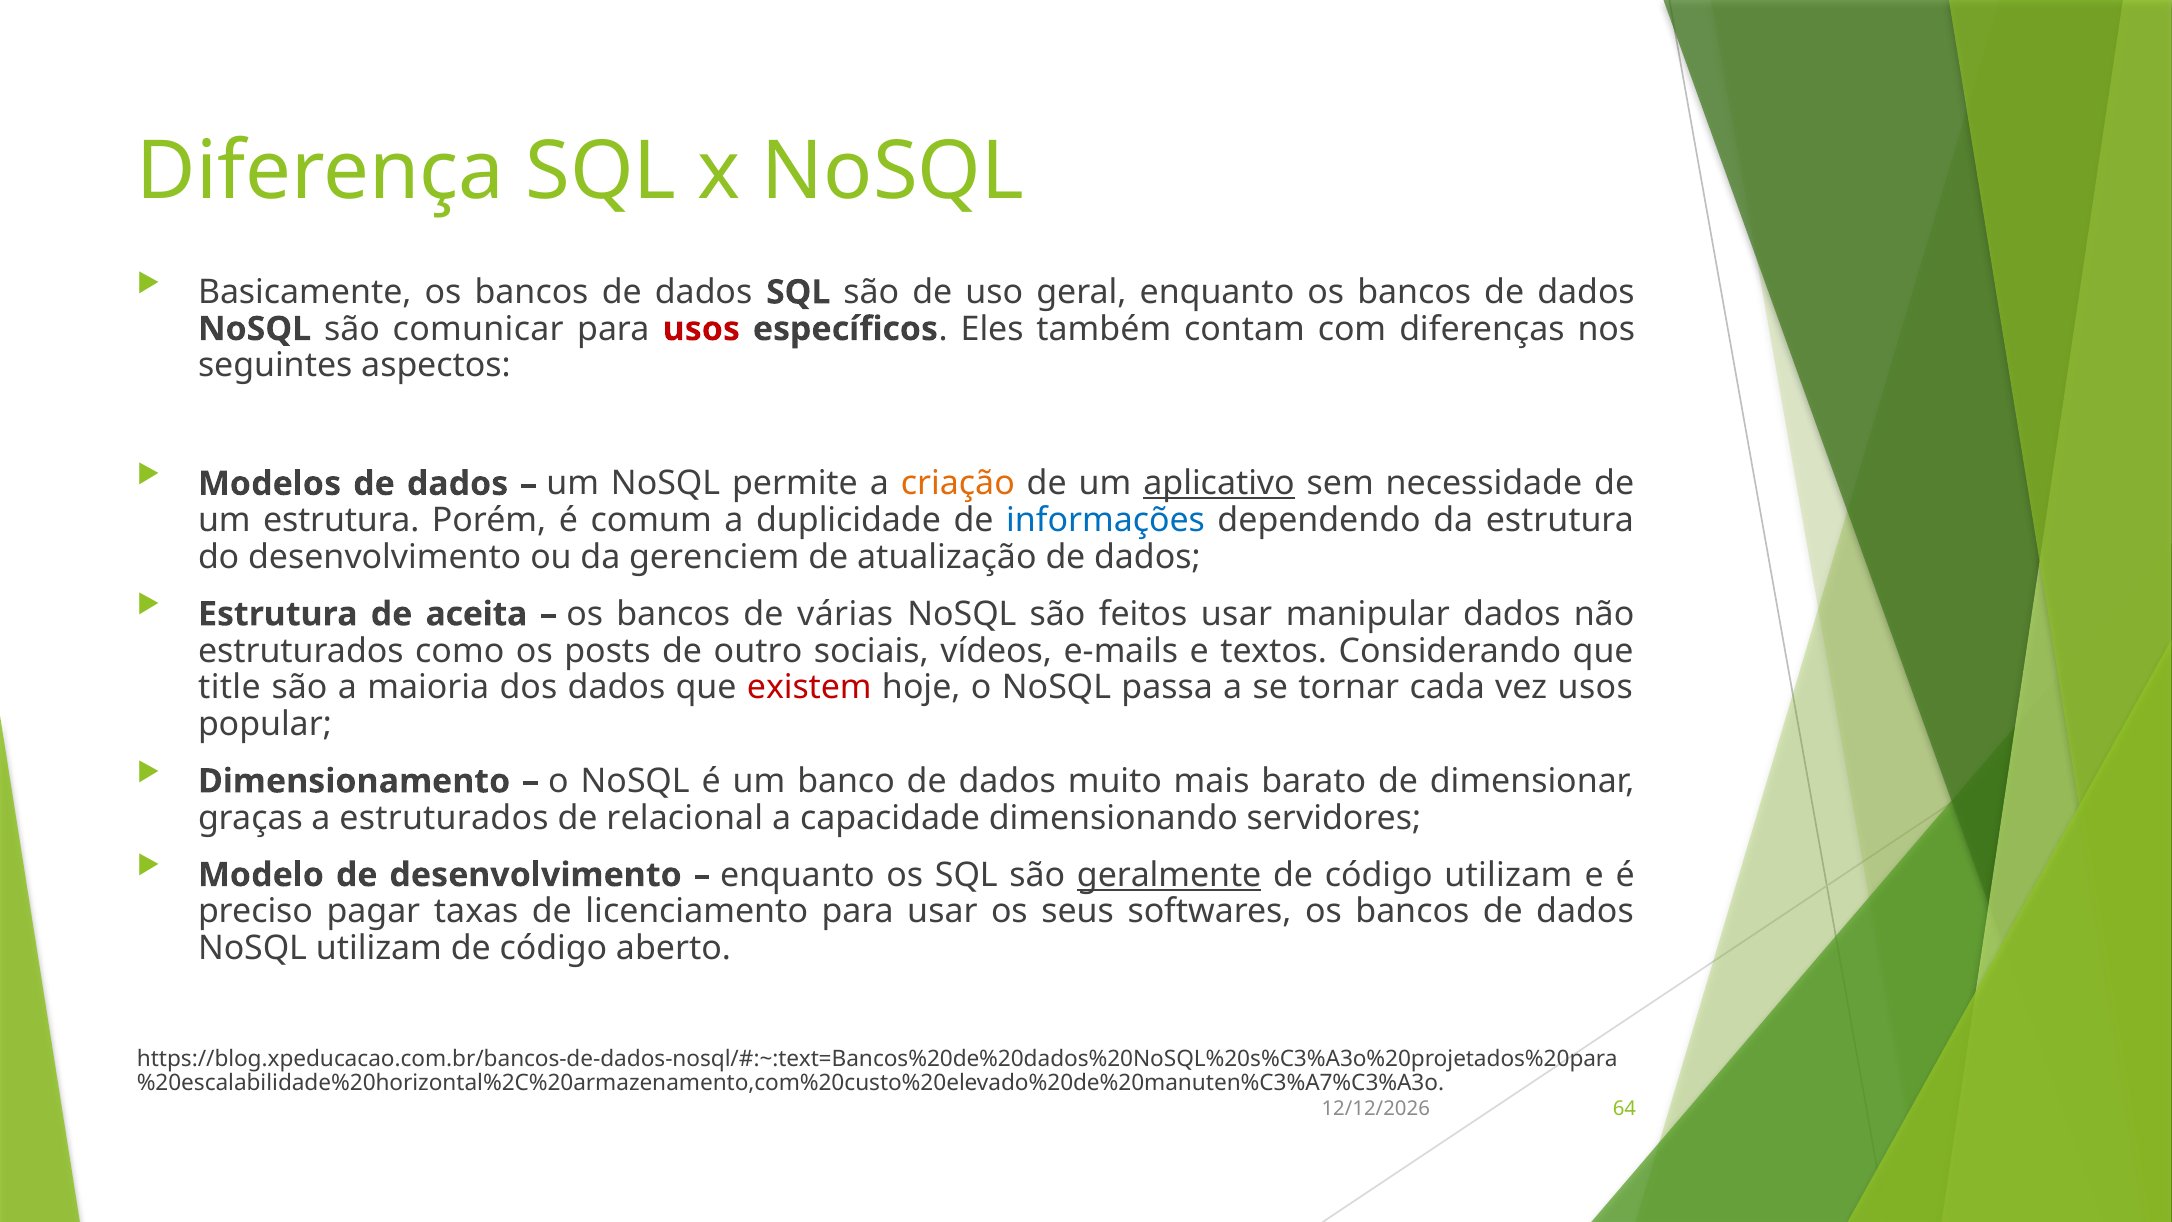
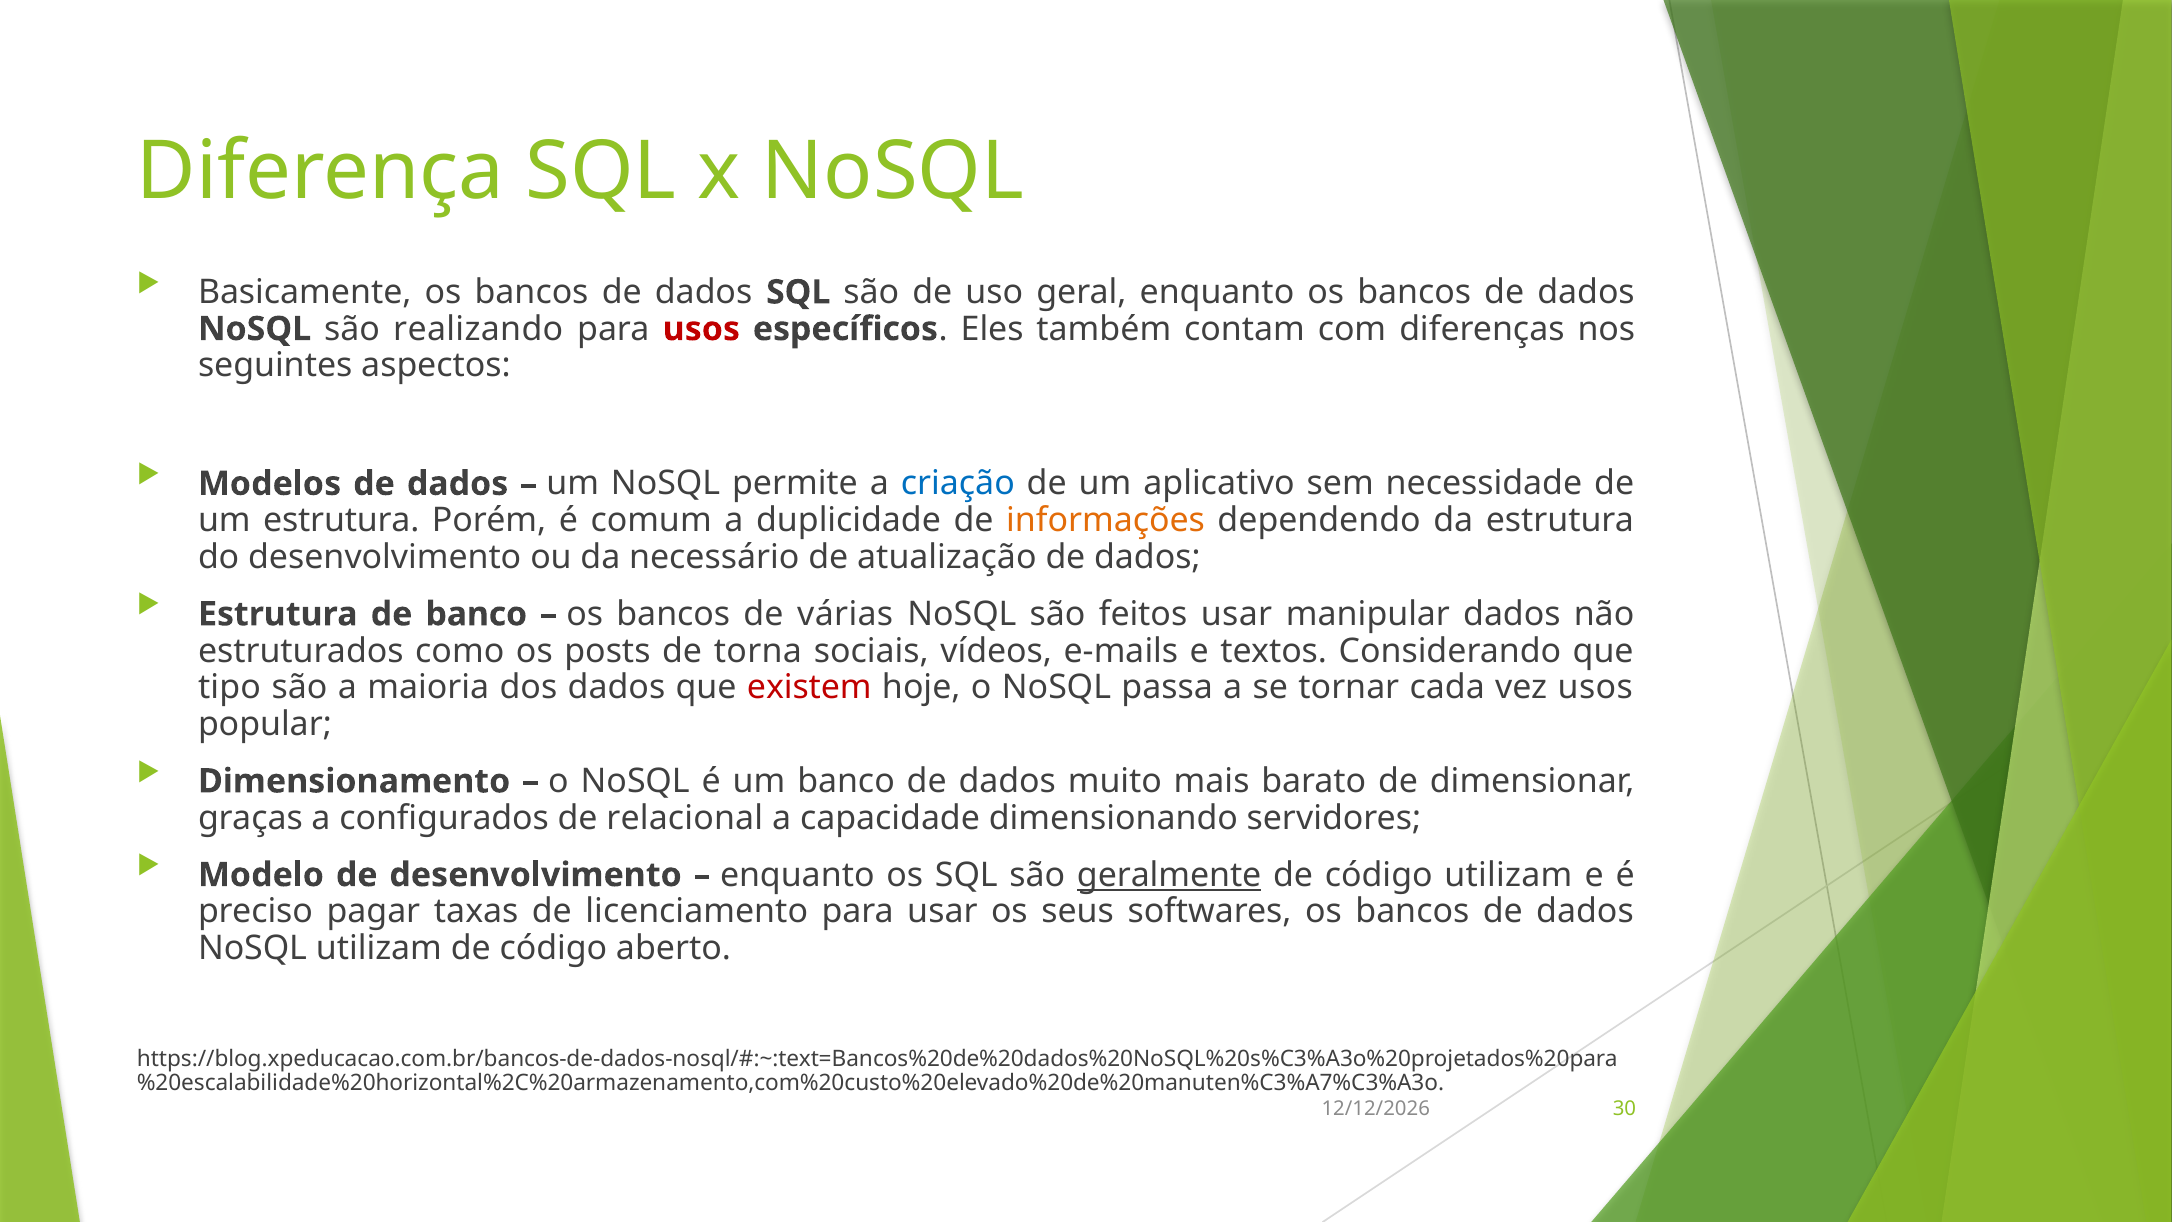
comunicar: comunicar -> realizando
criação colour: orange -> blue
aplicativo underline: present -> none
informações colour: blue -> orange
gerenciem: gerenciem -> necessário
de aceita: aceita -> banco
outro: outro -> torna
title: title -> tipo
a estruturados: estruturados -> configurados
64: 64 -> 30
